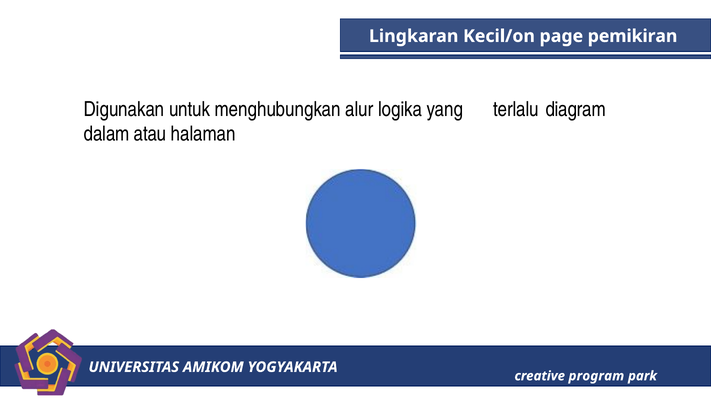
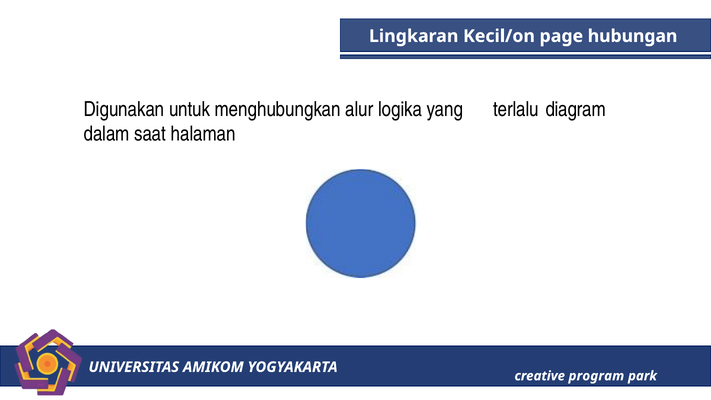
pemikiran: pemikiran -> hubungan
atau: atau -> saat
